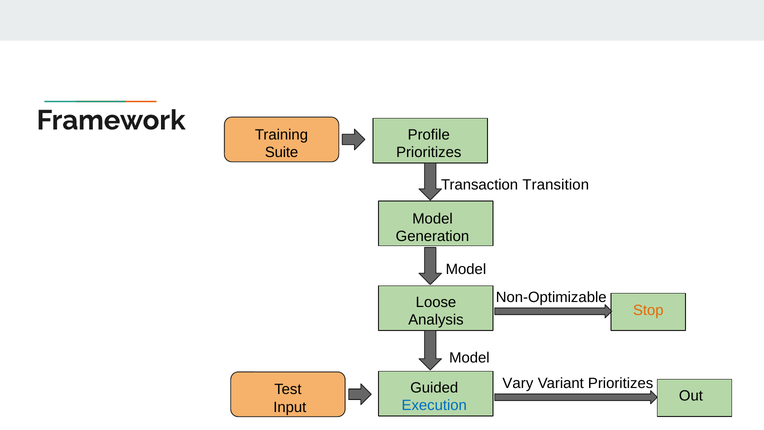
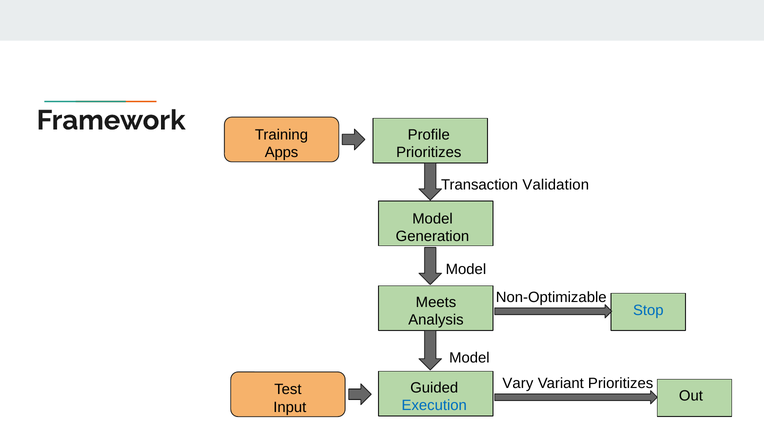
Suite: Suite -> Apps
Transition: Transition -> Validation
Loose: Loose -> Meets
Stop colour: orange -> blue
